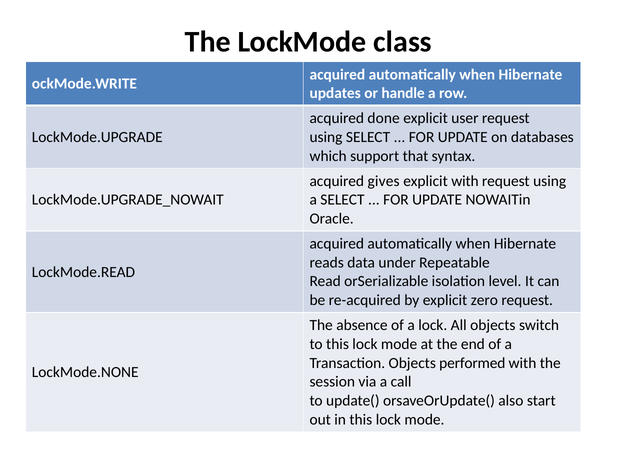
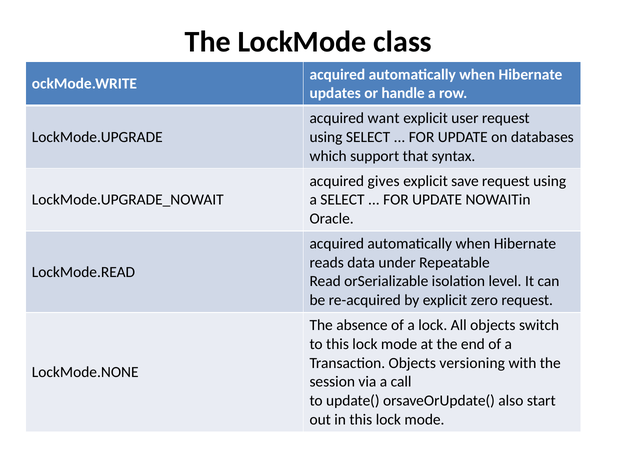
done: done -> want
explicit with: with -> save
performed: performed -> versioning
